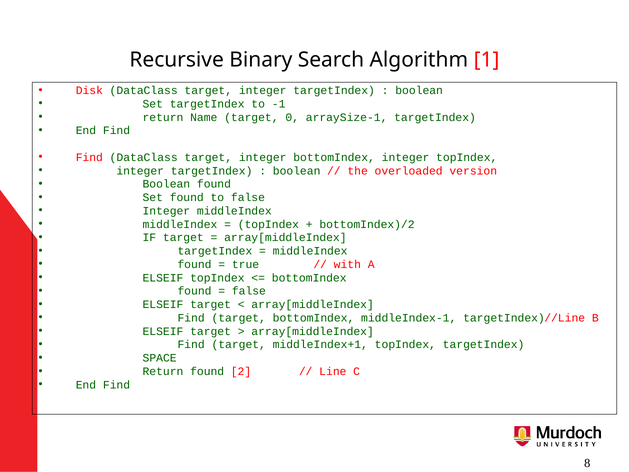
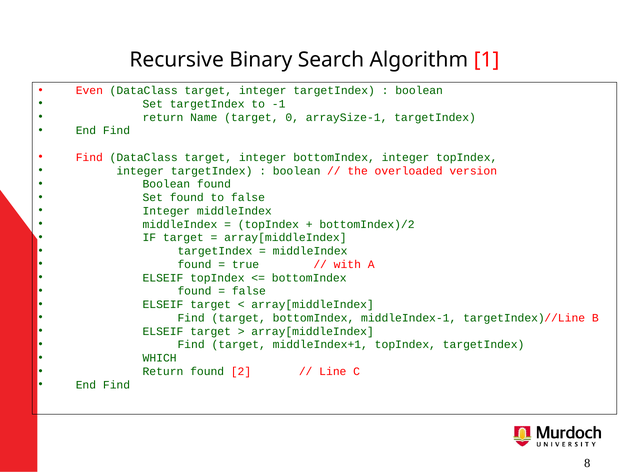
Disk: Disk -> Even
SPACE: SPACE -> WHICH
